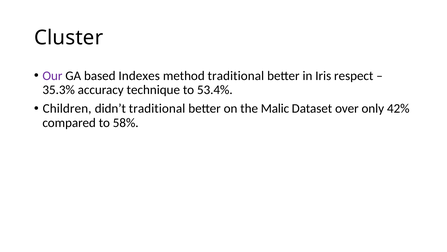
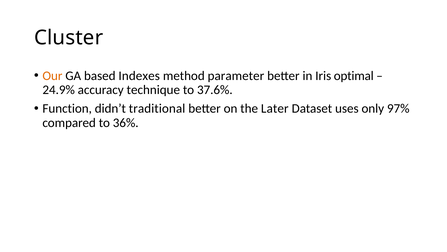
Our colour: purple -> orange
method traditional: traditional -> parameter
respect: respect -> optimal
35.3%: 35.3% -> 24.9%
53.4%: 53.4% -> 37.6%
Children: Children -> Function
Malic: Malic -> Later
over: over -> uses
42%: 42% -> 97%
58%: 58% -> 36%
